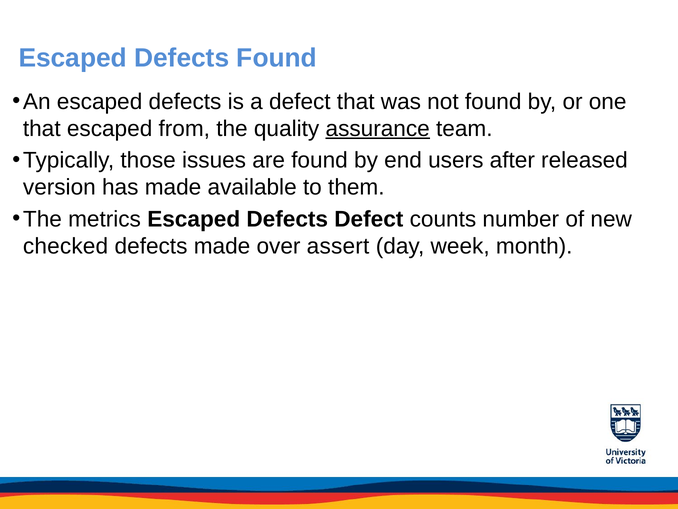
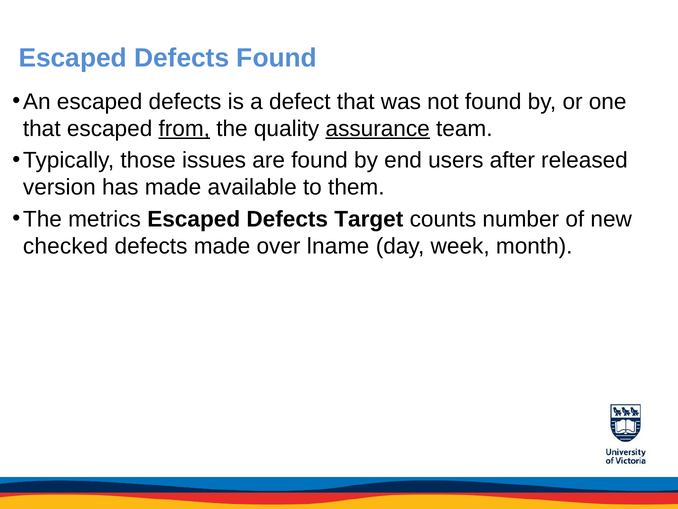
from underline: none -> present
Defects Defect: Defect -> Target
assert: assert -> lname
